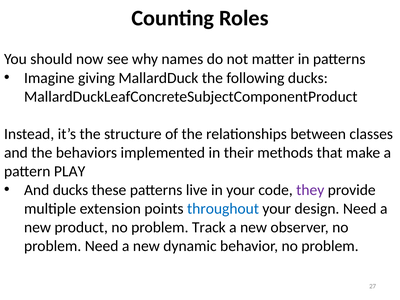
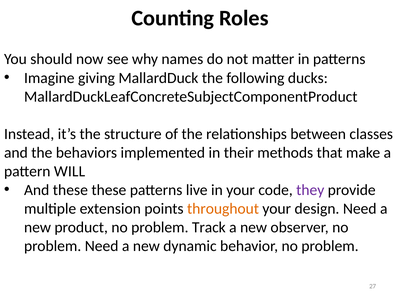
PLAY: PLAY -> WILL
And ducks: ducks -> these
throughout colour: blue -> orange
